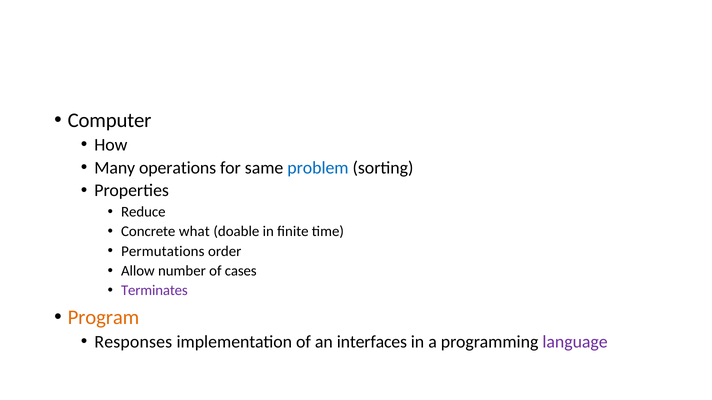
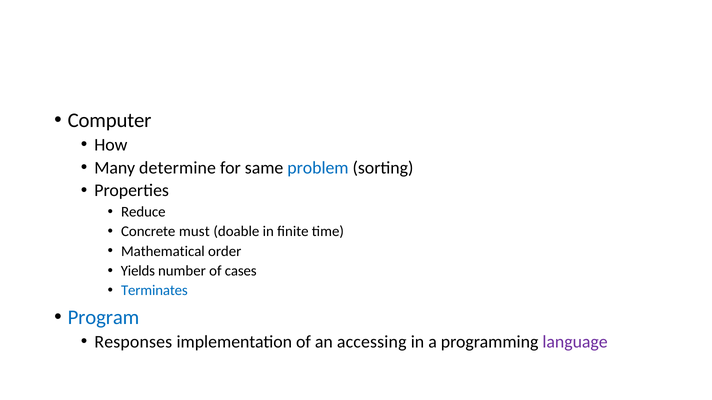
operations: operations -> determine
what: what -> must
Permutations: Permutations -> Mathematical
Allow: Allow -> Yields
Terminates colour: purple -> blue
Program colour: orange -> blue
interfaces: interfaces -> accessing
